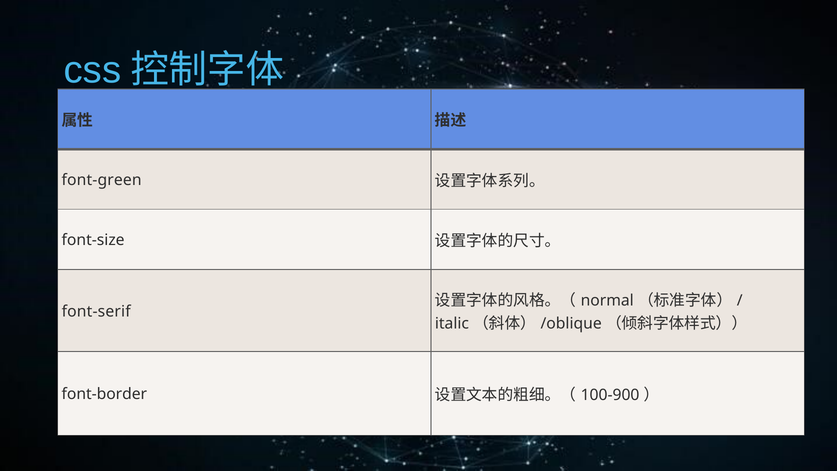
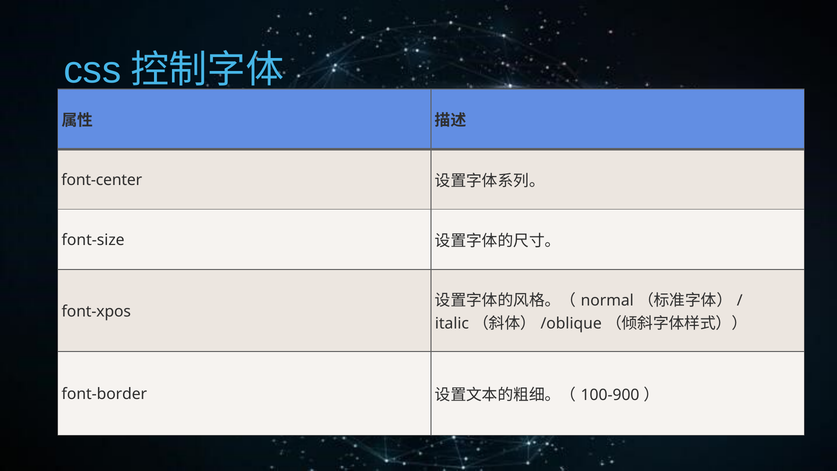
font-green: font-green -> font-center
font-serif: font-serif -> font-xpos
